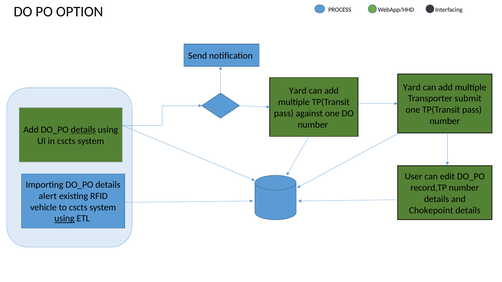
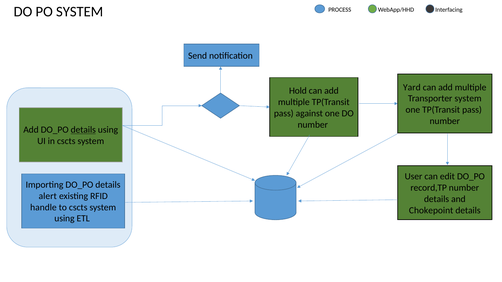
PO OPTION: OPTION -> SYSTEM
Yard at (298, 91): Yard -> Hold
Transporter submit: submit -> system
vehicle: vehicle -> handle
using at (64, 219) underline: present -> none
